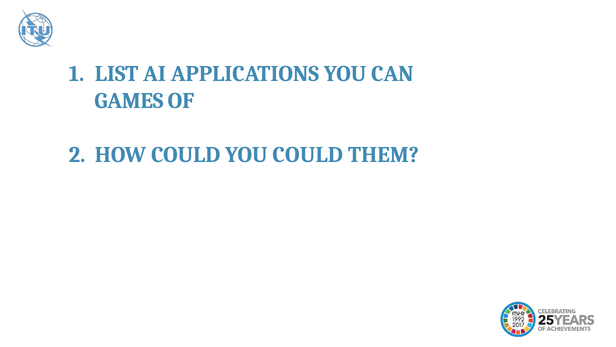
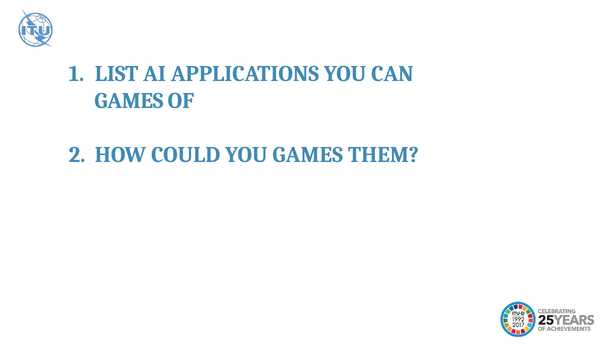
YOU COULD: COULD -> GAMES
